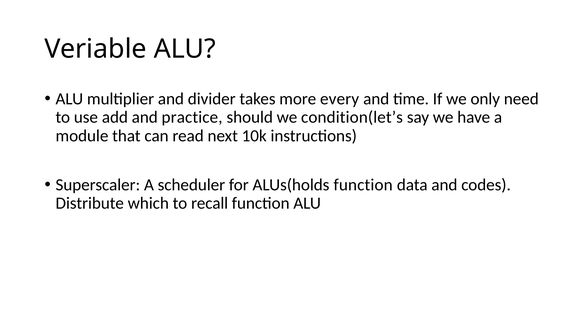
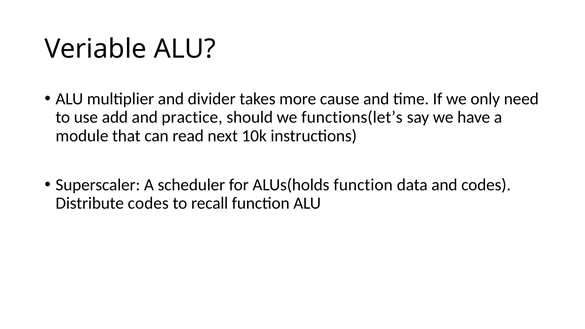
every: every -> cause
condition(let’s: condition(let’s -> functions(let’s
Distribute which: which -> codes
